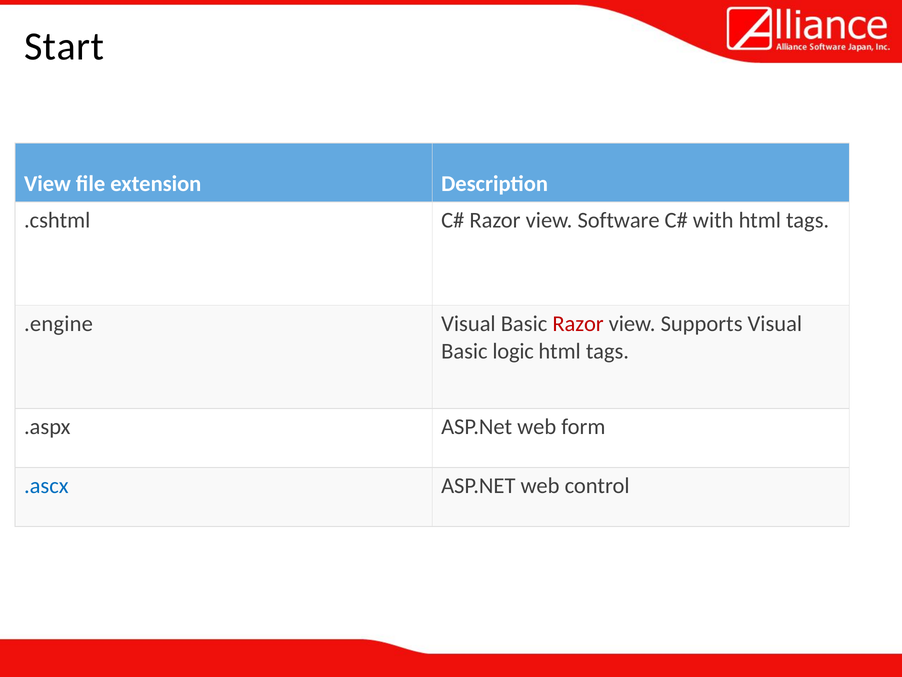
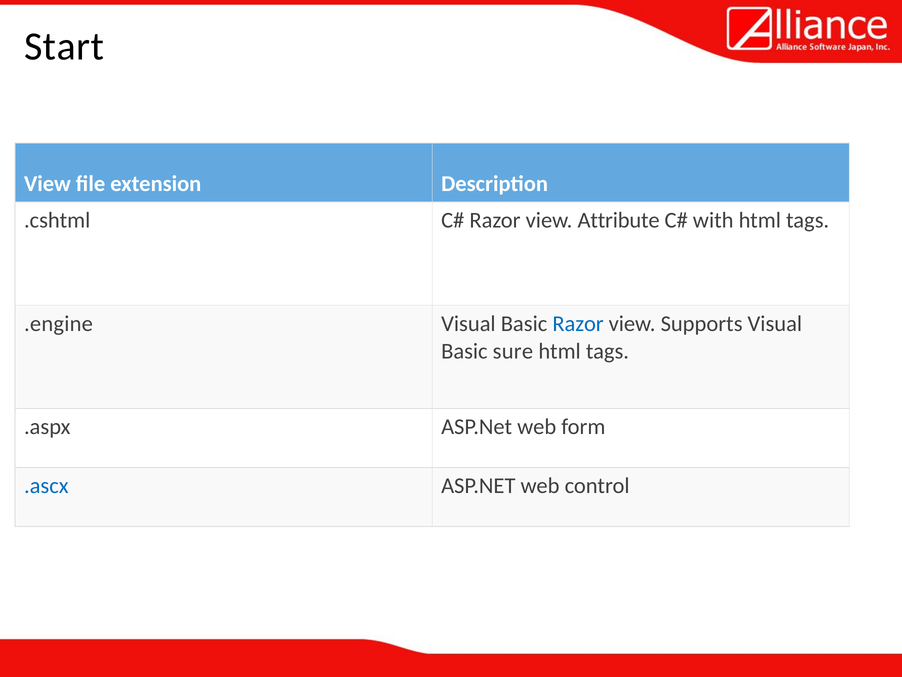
Software: Software -> Attribute
Razor at (578, 324) colour: red -> blue
logic: logic -> sure
